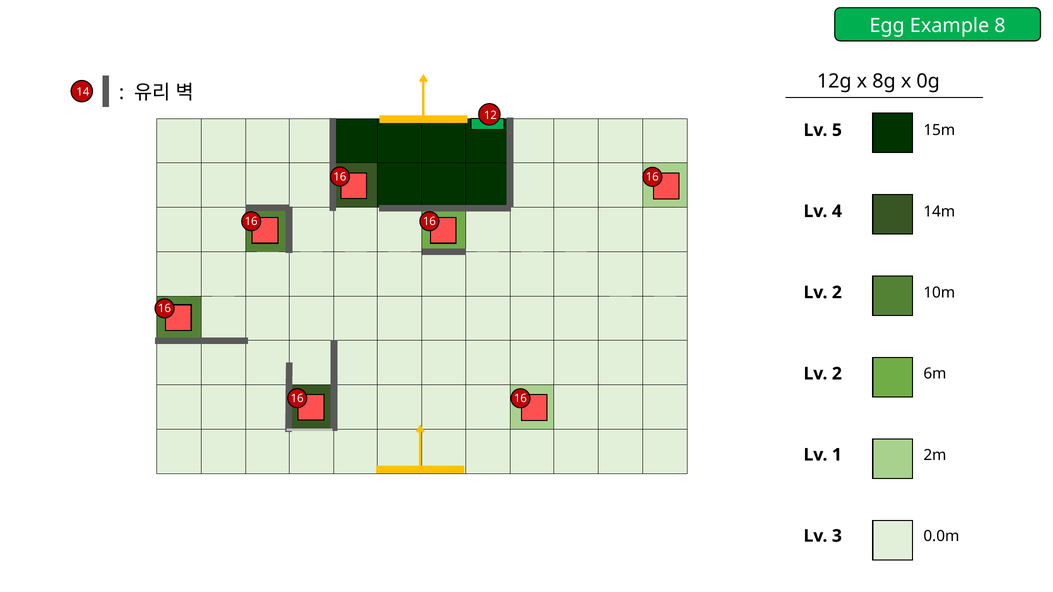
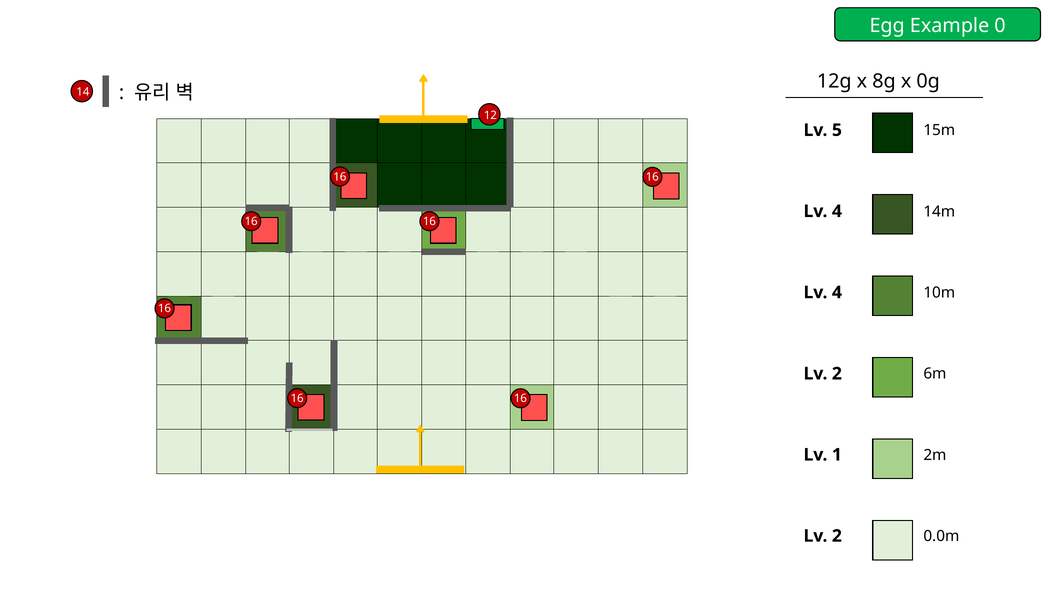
8: 8 -> 0
2 at (837, 293): 2 -> 4
3 at (837, 536): 3 -> 2
